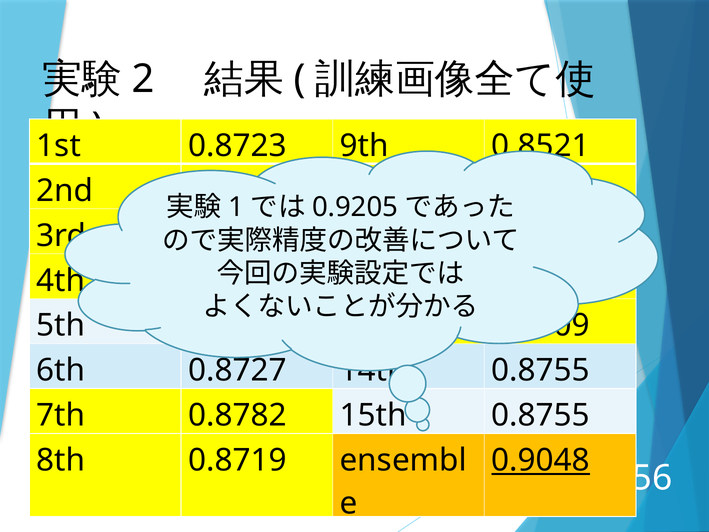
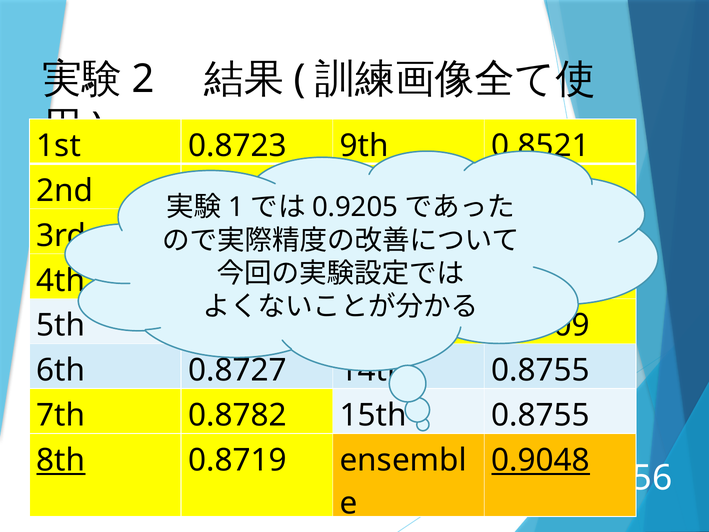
8th underline: none -> present
